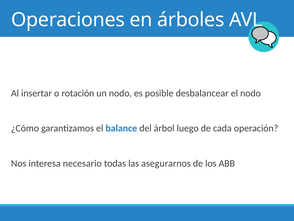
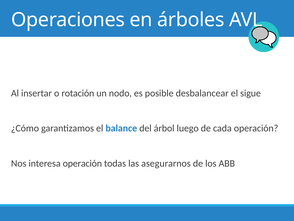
el nodo: nodo -> sigue
interesa necesario: necesario -> operación
